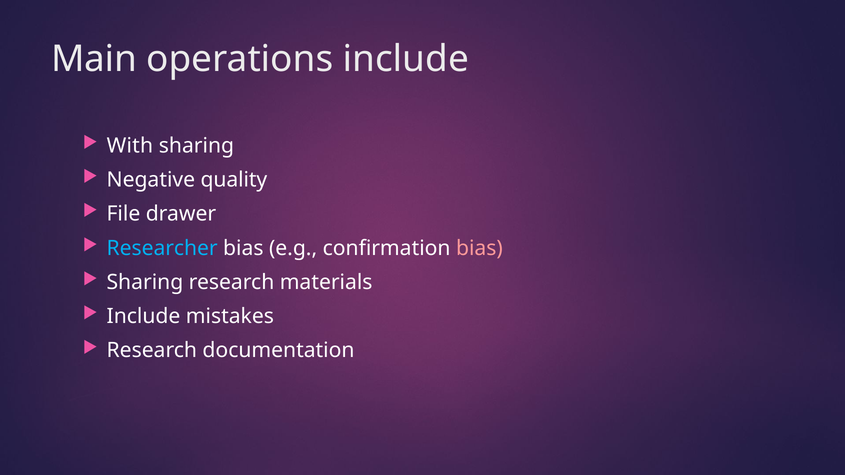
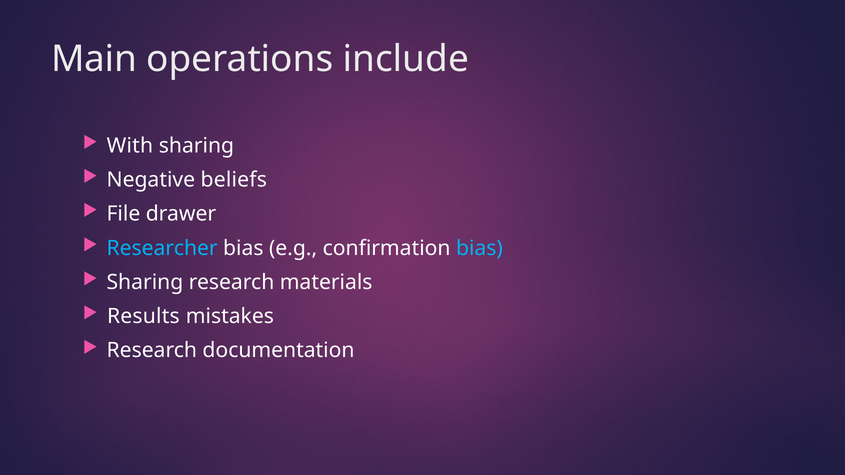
quality: quality -> beliefs
bias at (479, 248) colour: pink -> light blue
Include at (143, 317): Include -> Results
